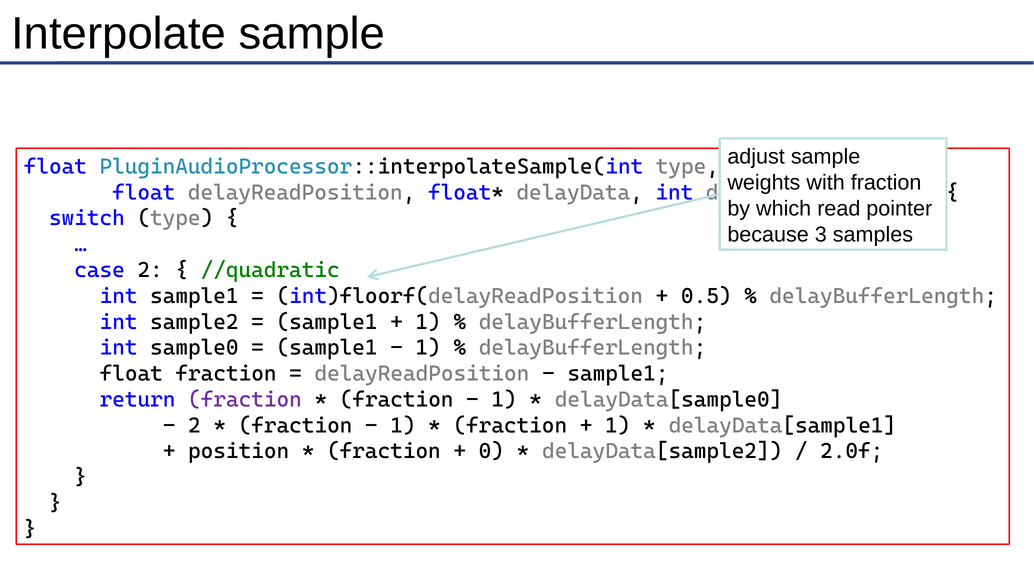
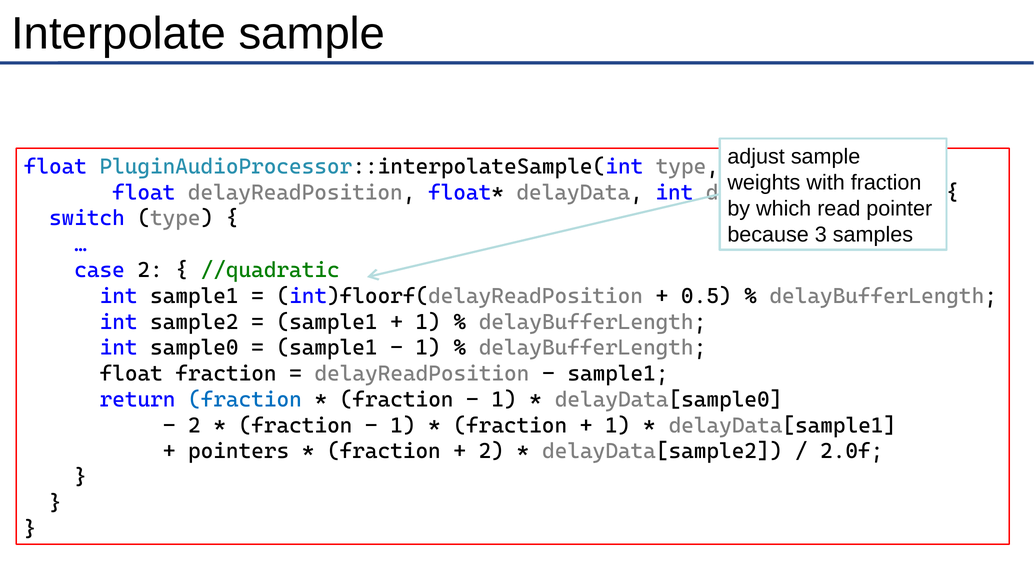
fraction at (245, 399) colour: purple -> blue
position: position -> pointers
0 at (491, 451): 0 -> 2
